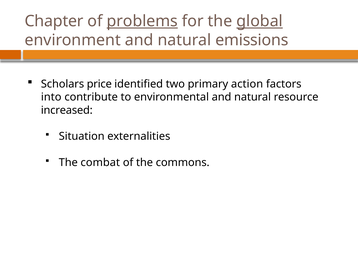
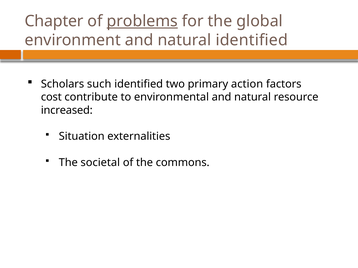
global underline: present -> none
natural emissions: emissions -> identified
price: price -> such
into: into -> cost
combat: combat -> societal
